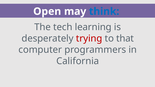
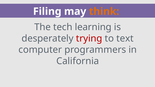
Open: Open -> Filing
think colour: blue -> orange
that: that -> text
